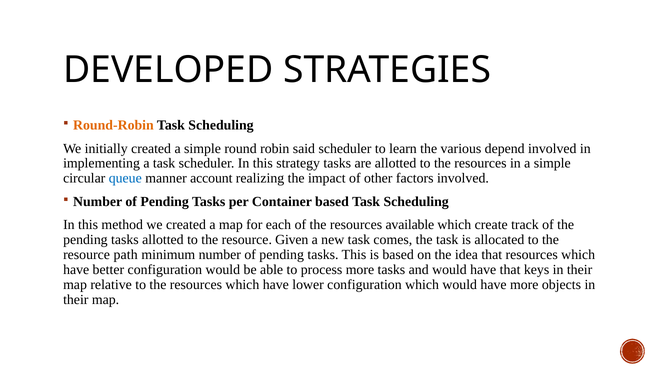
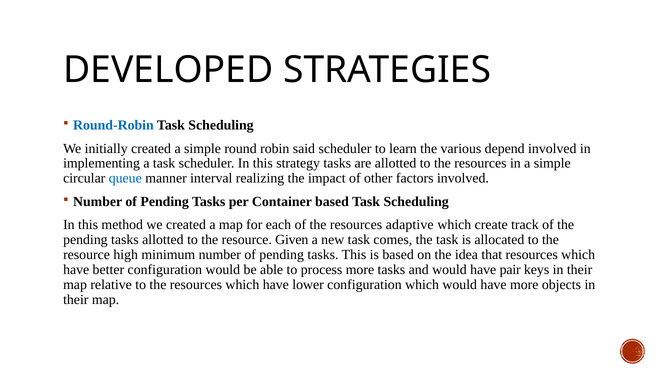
Round-Robin colour: orange -> blue
account: account -> interval
available: available -> adaptive
path: path -> high
have that: that -> pair
